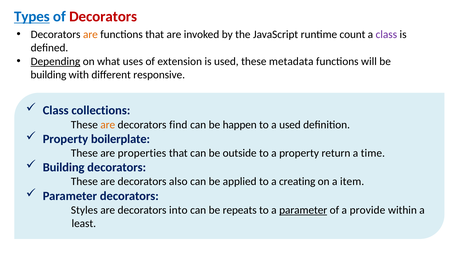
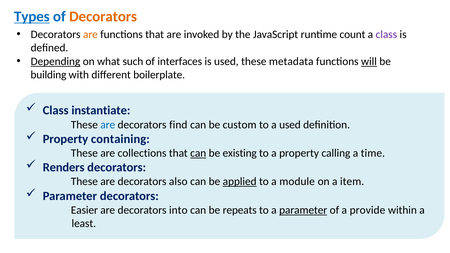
Decorators at (103, 17) colour: red -> orange
uses: uses -> such
extension: extension -> interfaces
will underline: none -> present
responsive: responsive -> boilerplate
collections: collections -> instantiate
are at (108, 125) colour: orange -> blue
happen: happen -> custom
boilerplate: boilerplate -> containing
properties: properties -> collections
can at (198, 153) underline: none -> present
outside: outside -> existing
return: return -> calling
Building at (64, 168): Building -> Renders
applied underline: none -> present
creating: creating -> module
Styles: Styles -> Easier
